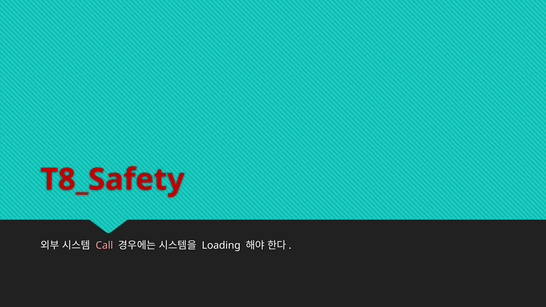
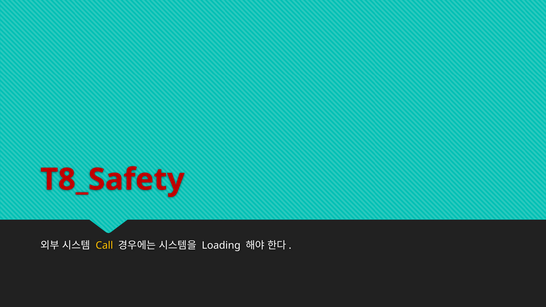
Call colour: pink -> yellow
